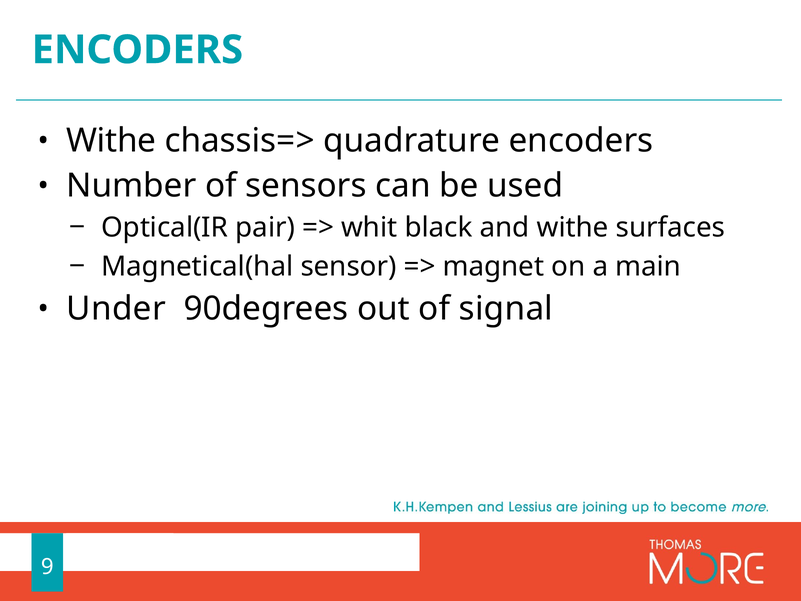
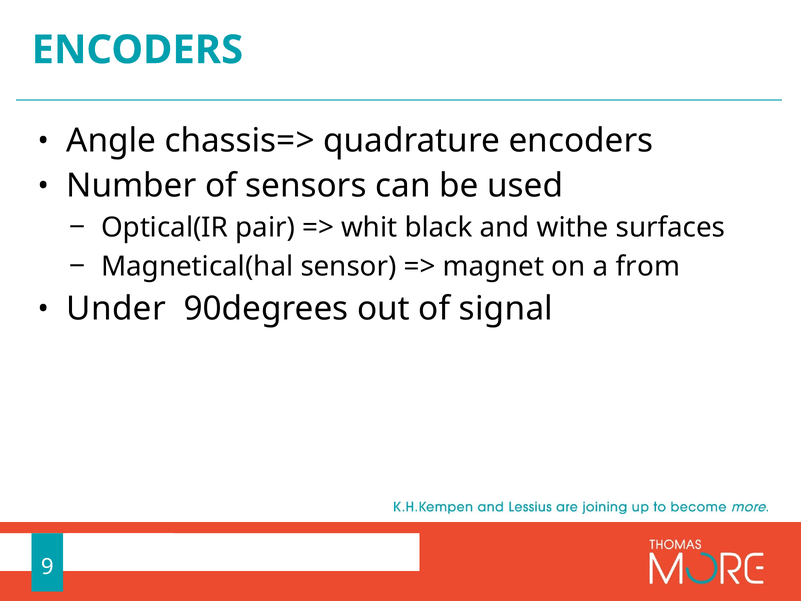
Withe at (111, 141): Withe -> Angle
main: main -> from
